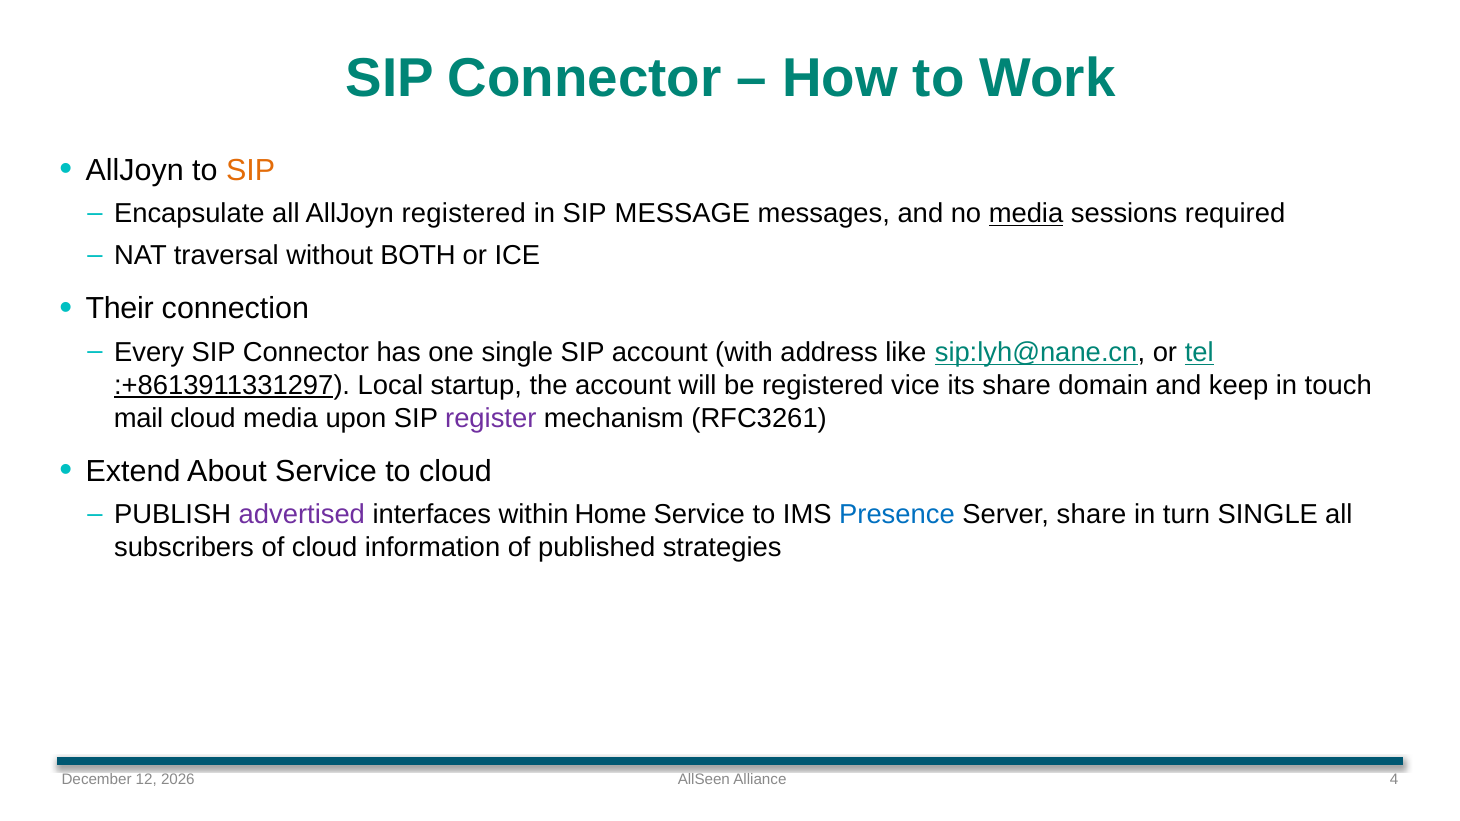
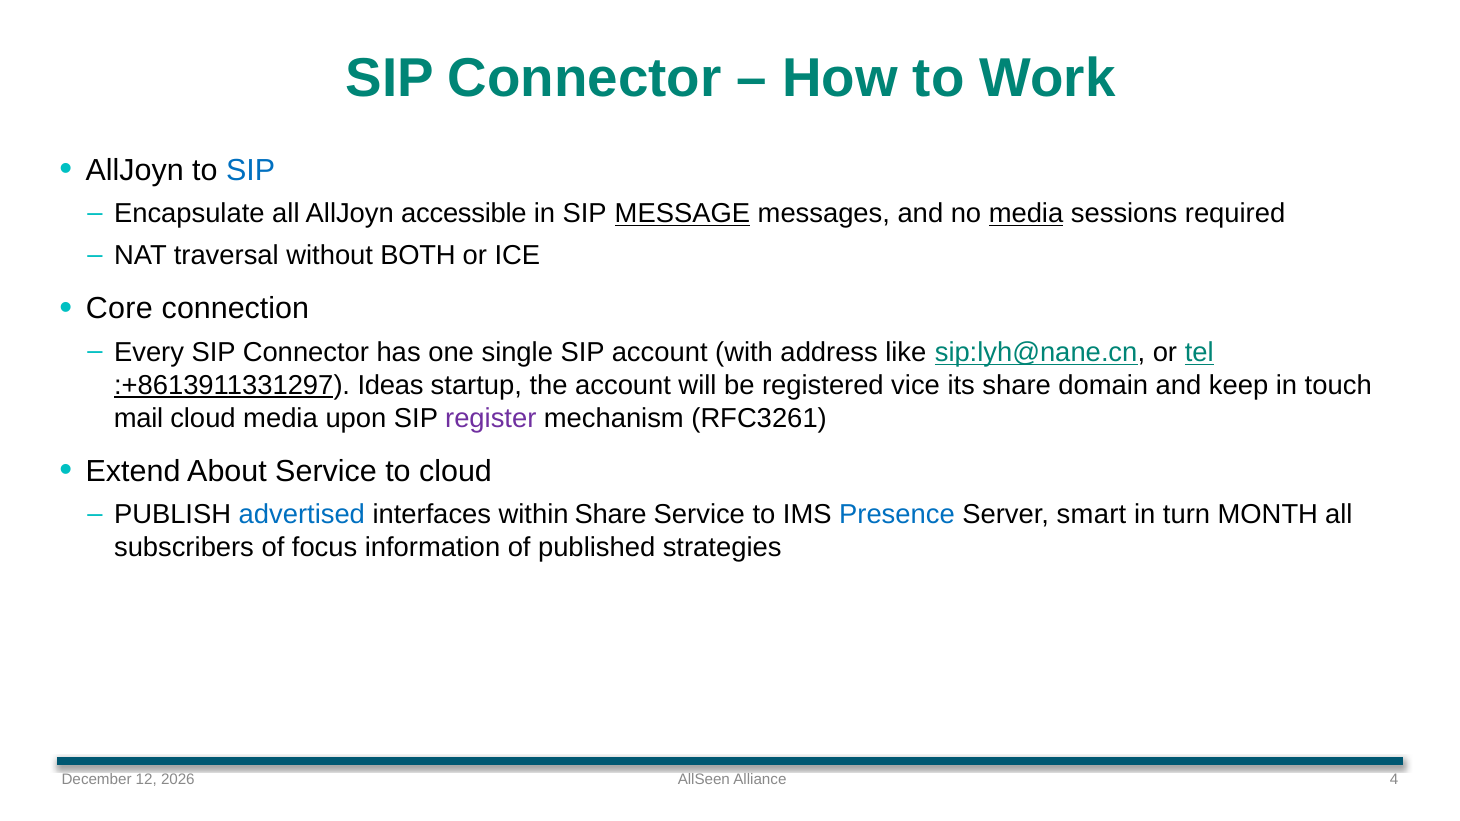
SIP at (251, 170) colour: orange -> blue
AllJoyn registered: registered -> accessible
MESSAGE underline: none -> present
Their: Their -> Core
Local: Local -> Ideas
advertised colour: purple -> blue
within Home: Home -> Share
Server share: share -> smart
turn SINGLE: SINGLE -> MONTH
of cloud: cloud -> focus
